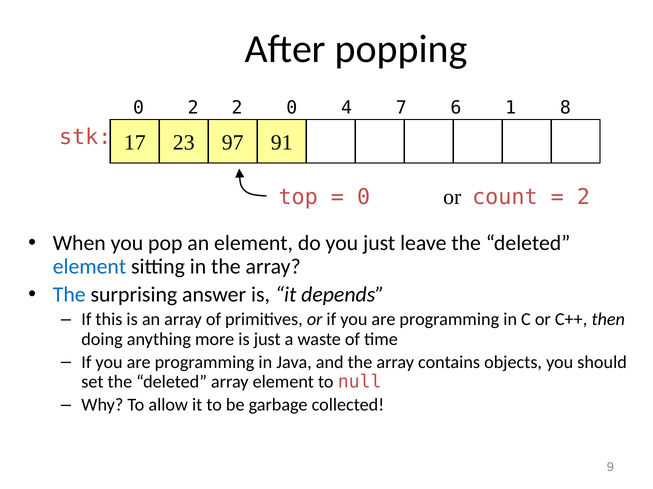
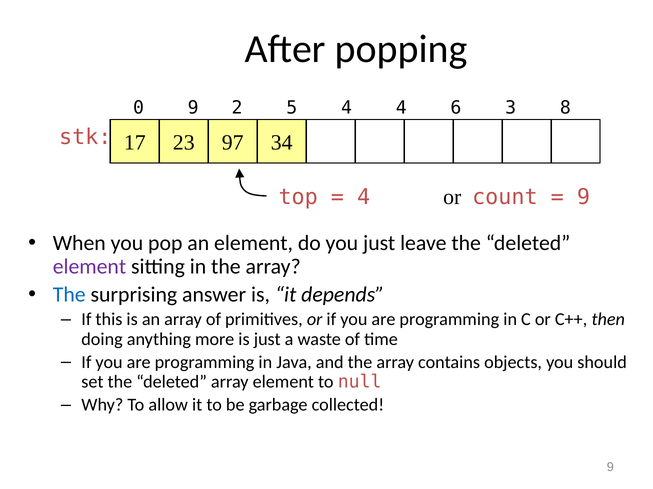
0 2: 2 -> 9
0 at (292, 108): 0 -> 5
4 7: 7 -> 4
1: 1 -> 3
91: 91 -> 34
0 at (364, 197): 0 -> 4
2 at (584, 197): 2 -> 9
element at (89, 267) colour: blue -> purple
